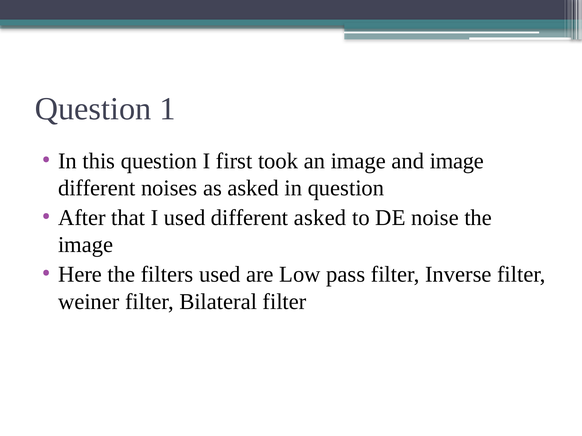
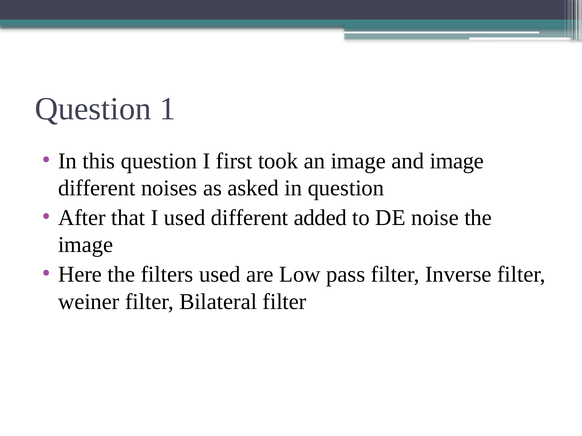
different asked: asked -> added
